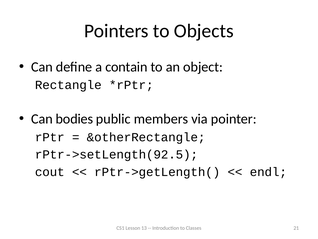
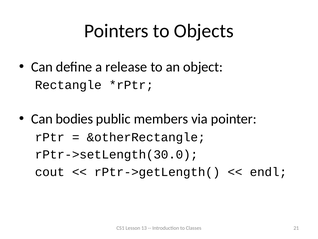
contain: contain -> release
rPtr->setLength(92.5: rPtr->setLength(92.5 -> rPtr->setLength(30.0
